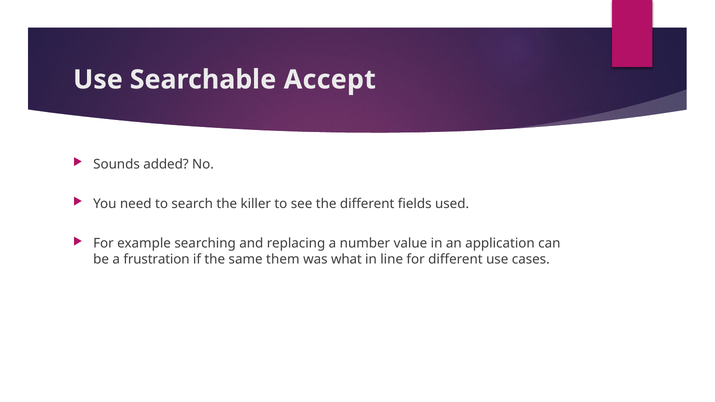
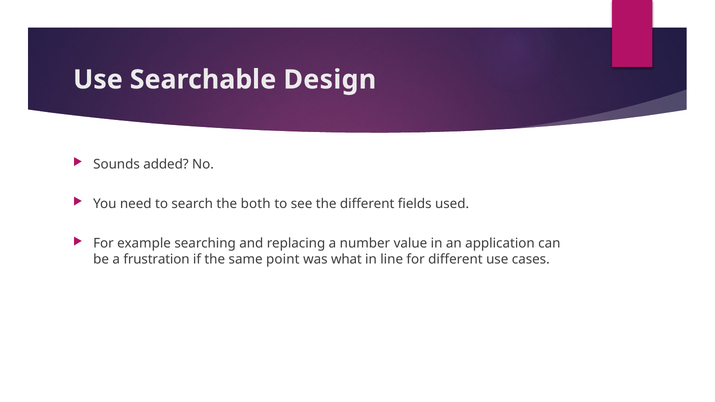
Accept: Accept -> Design
killer: killer -> both
them: them -> point
